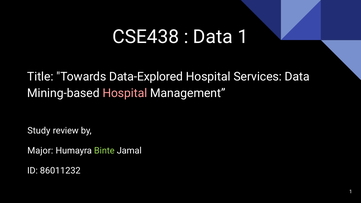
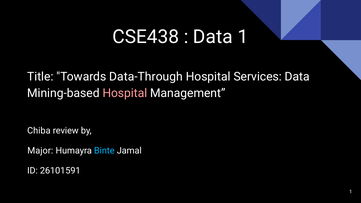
Data-Explored: Data-Explored -> Data-Through
Study: Study -> Chiba
Binte colour: light green -> light blue
86011232: 86011232 -> 26101591
